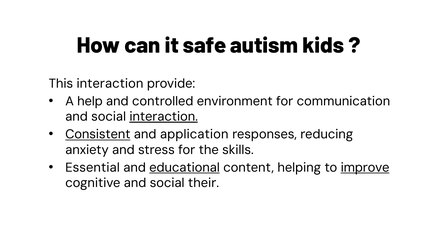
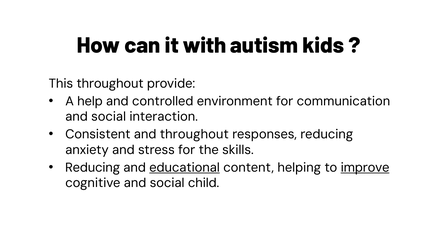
safe: safe -> with
This interaction: interaction -> throughout
interaction at (164, 117) underline: present -> none
Consistent underline: present -> none
and application: application -> throughout
Essential at (93, 168): Essential -> Reducing
their: their -> child
